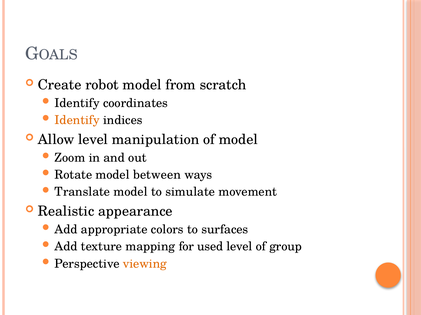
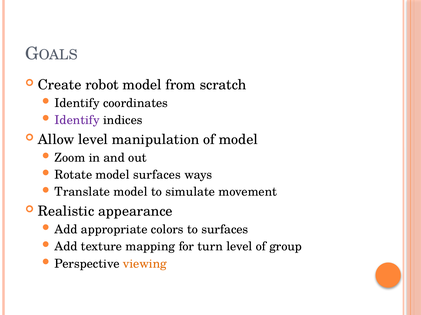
Identify at (77, 120) colour: orange -> purple
model between: between -> surfaces
used: used -> turn
